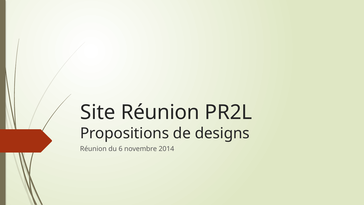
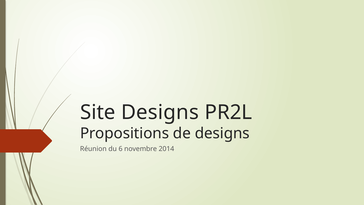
Site Réunion: Réunion -> Designs
